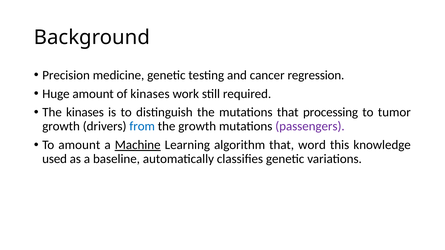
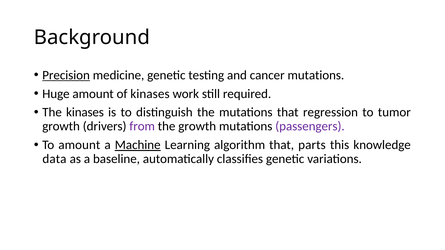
Precision underline: none -> present
cancer regression: regression -> mutations
processing: processing -> regression
from colour: blue -> purple
word: word -> parts
used: used -> data
